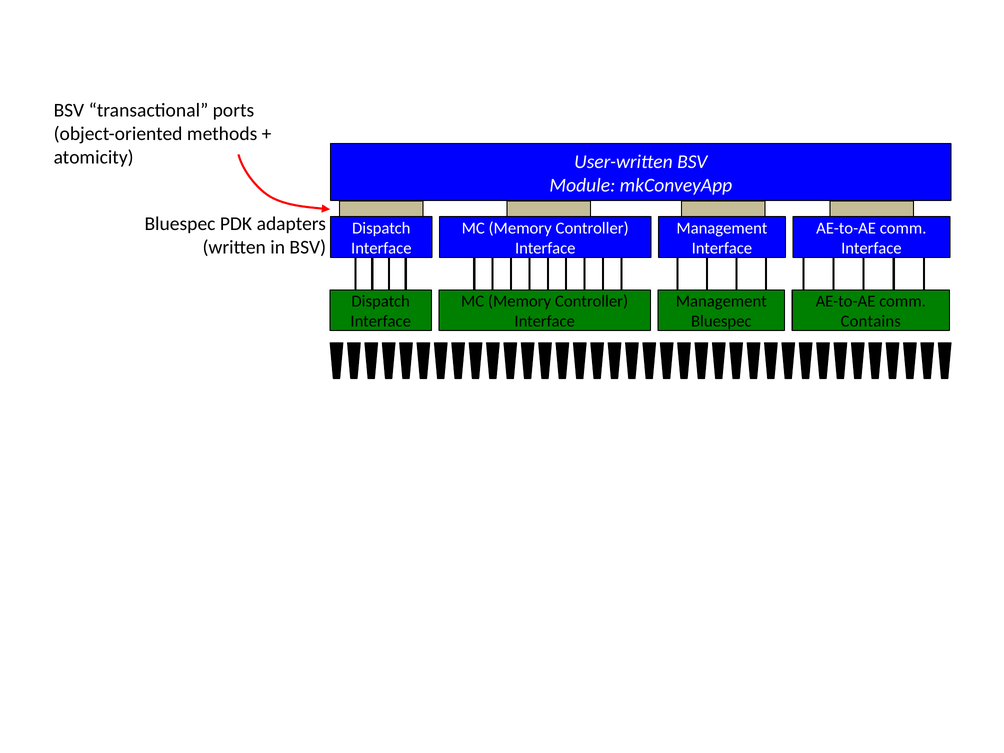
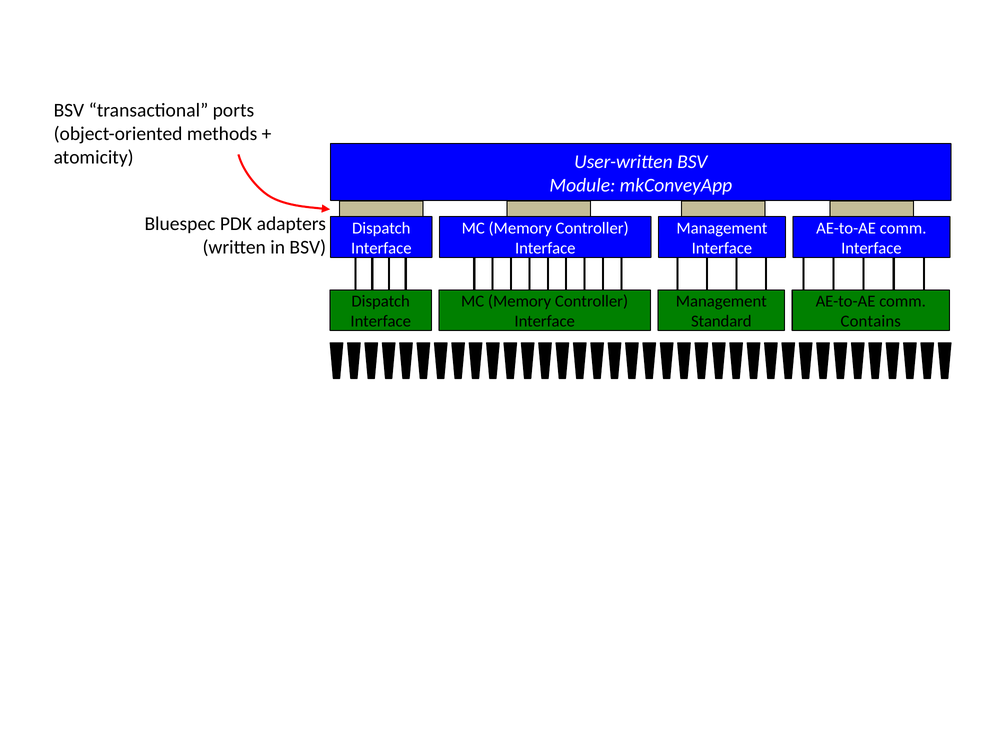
Bluespec at (721, 321): Bluespec -> Standard
